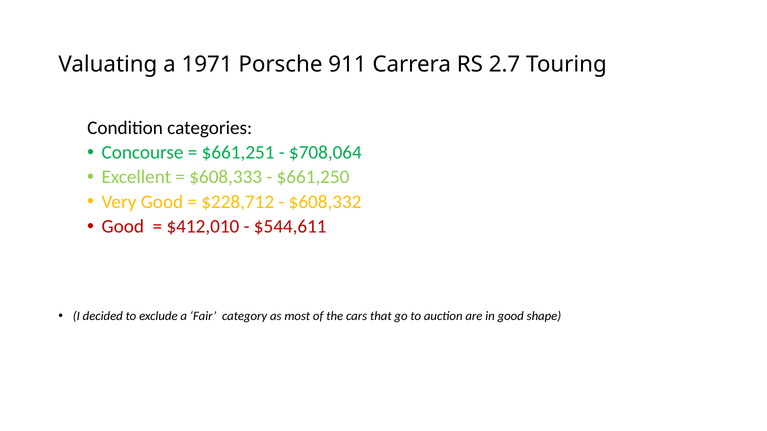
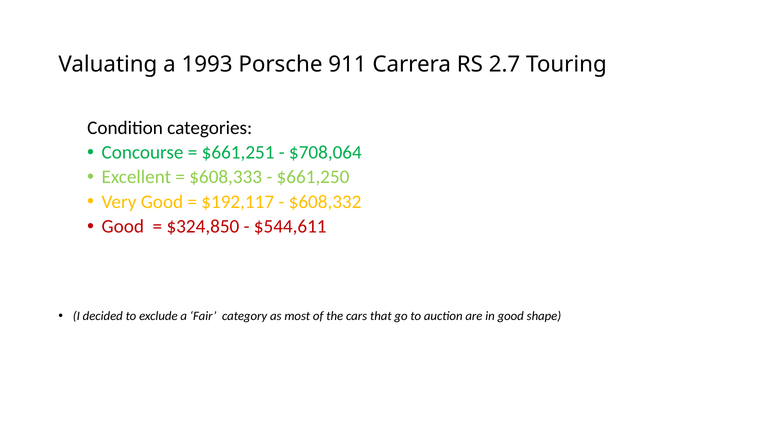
1971: 1971 -> 1993
$228,712: $228,712 -> $192,117
$412,010: $412,010 -> $324,850
